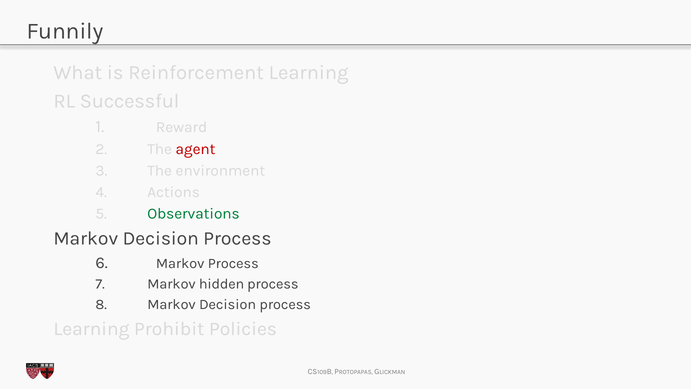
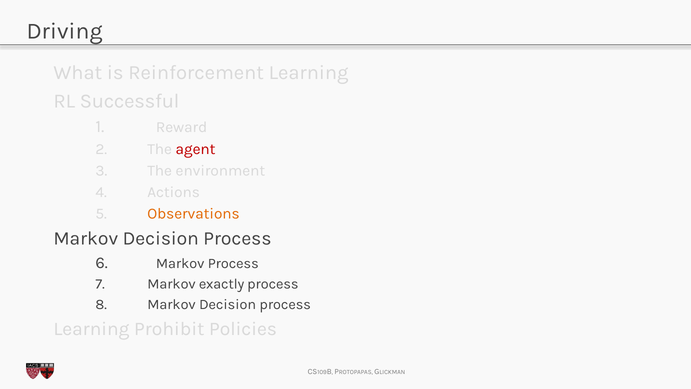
Funnily: Funnily -> Driving
Observations colour: green -> orange
hidden: hidden -> exactly
